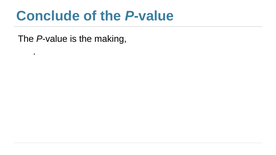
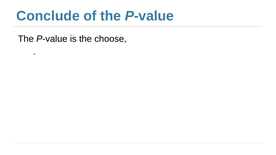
making: making -> choose
